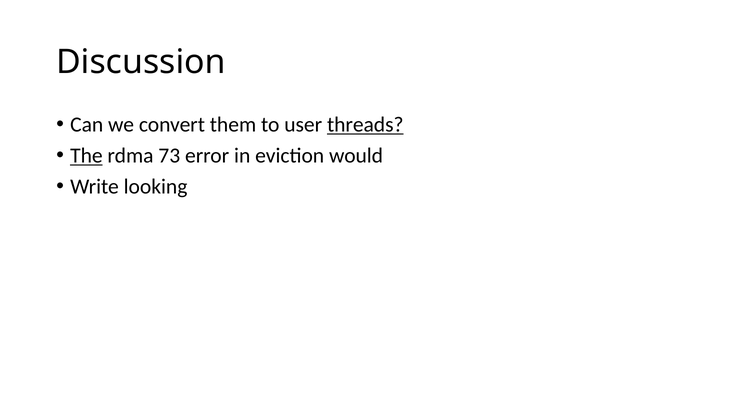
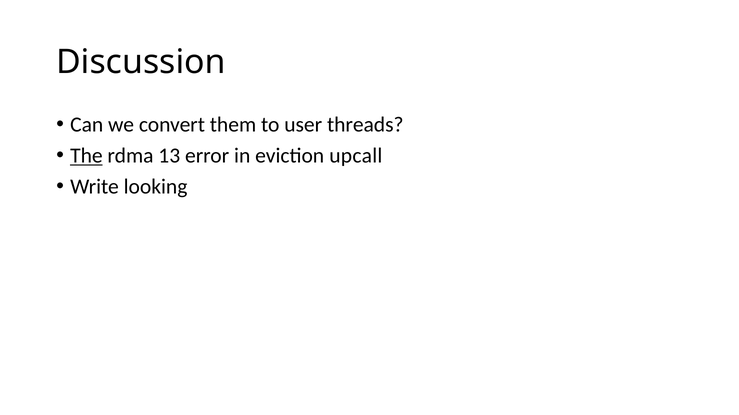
threads underline: present -> none
73: 73 -> 13
would: would -> upcall
